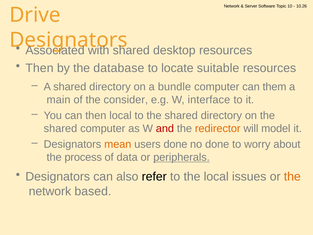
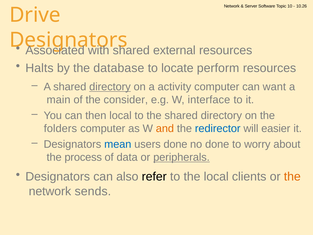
desktop: desktop -> external
Then at (39, 68): Then -> Halts
suitable: suitable -> perform
directory at (110, 87) underline: none -> present
bundle: bundle -> activity
them: them -> want
shared at (60, 128): shared -> folders
and colour: red -> orange
redirector colour: orange -> blue
model: model -> easier
mean colour: orange -> blue
issues: issues -> clients
based: based -> sends
